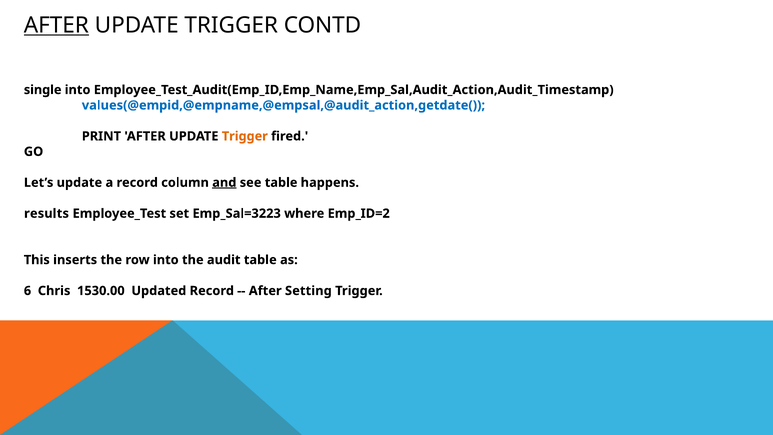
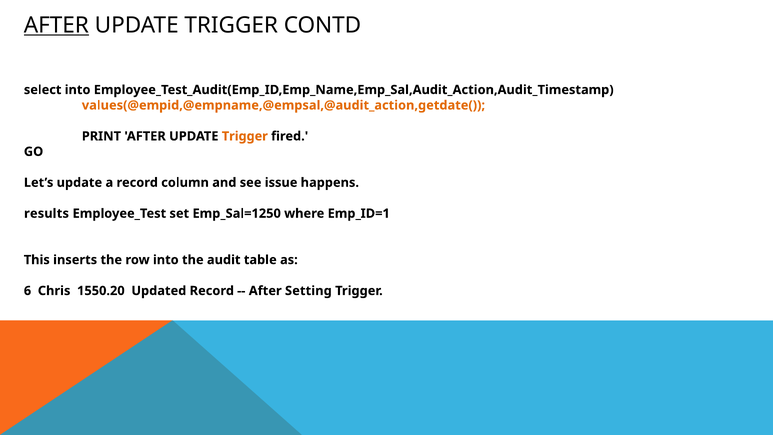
single: single -> select
values(@empid,@empname,@empsal,@audit_action,getdate( colour: blue -> orange
and underline: present -> none
see table: table -> issue
Emp_Sal=3223: Emp_Sal=3223 -> Emp_Sal=1250
Emp_ID=2: Emp_ID=2 -> Emp_ID=1
1530.00: 1530.00 -> 1550.20
